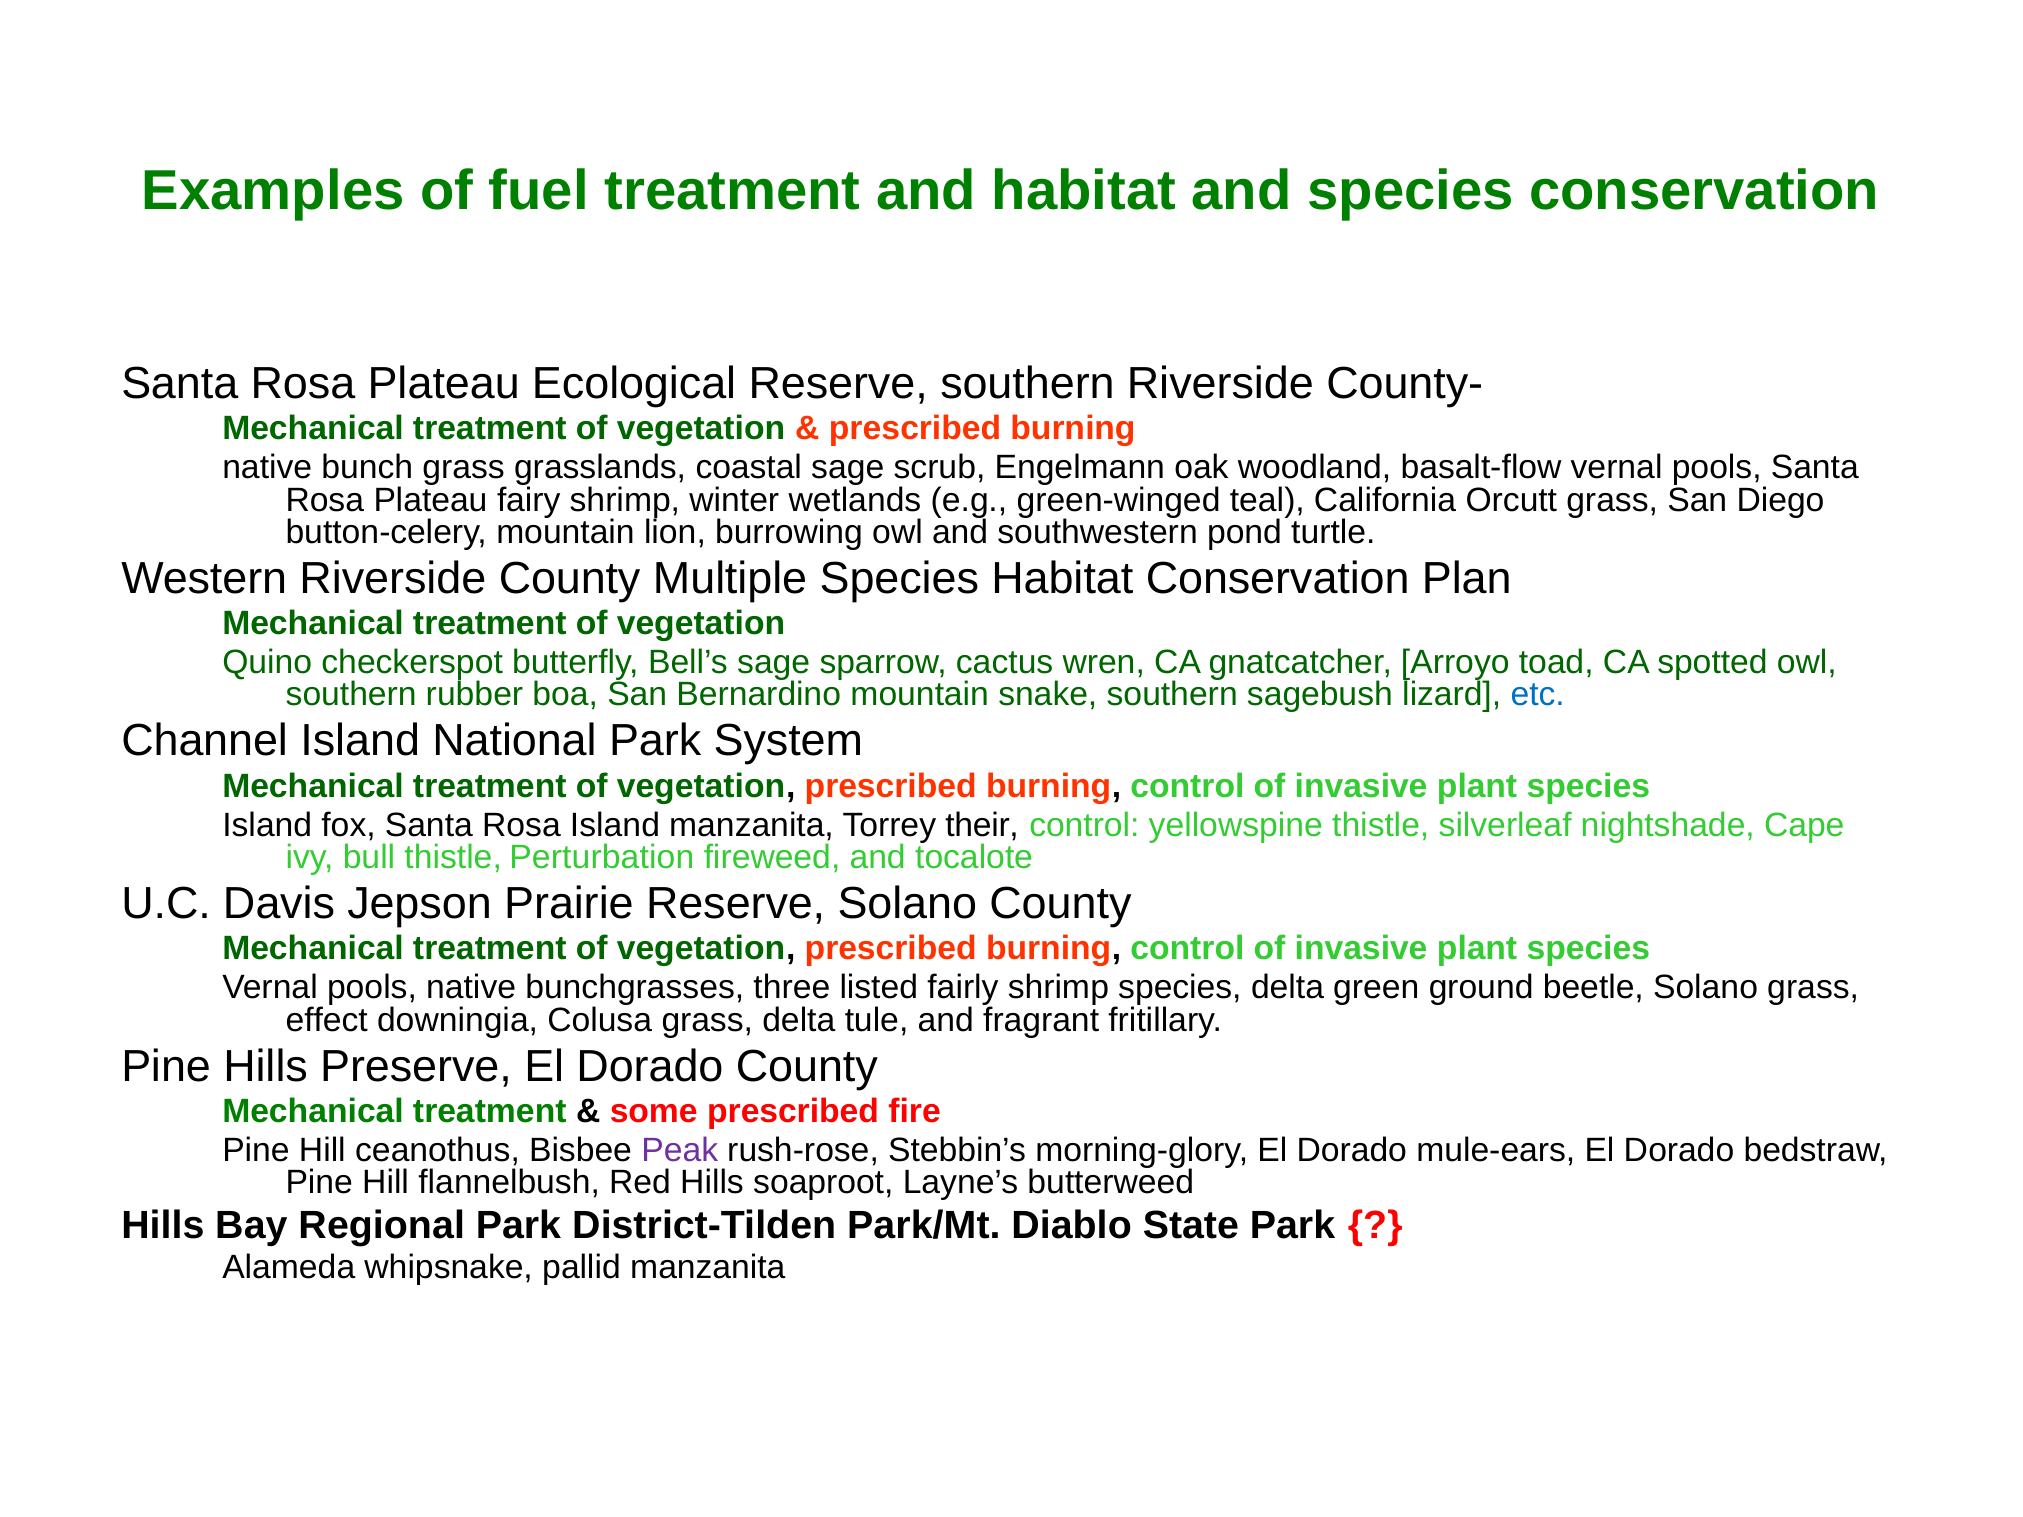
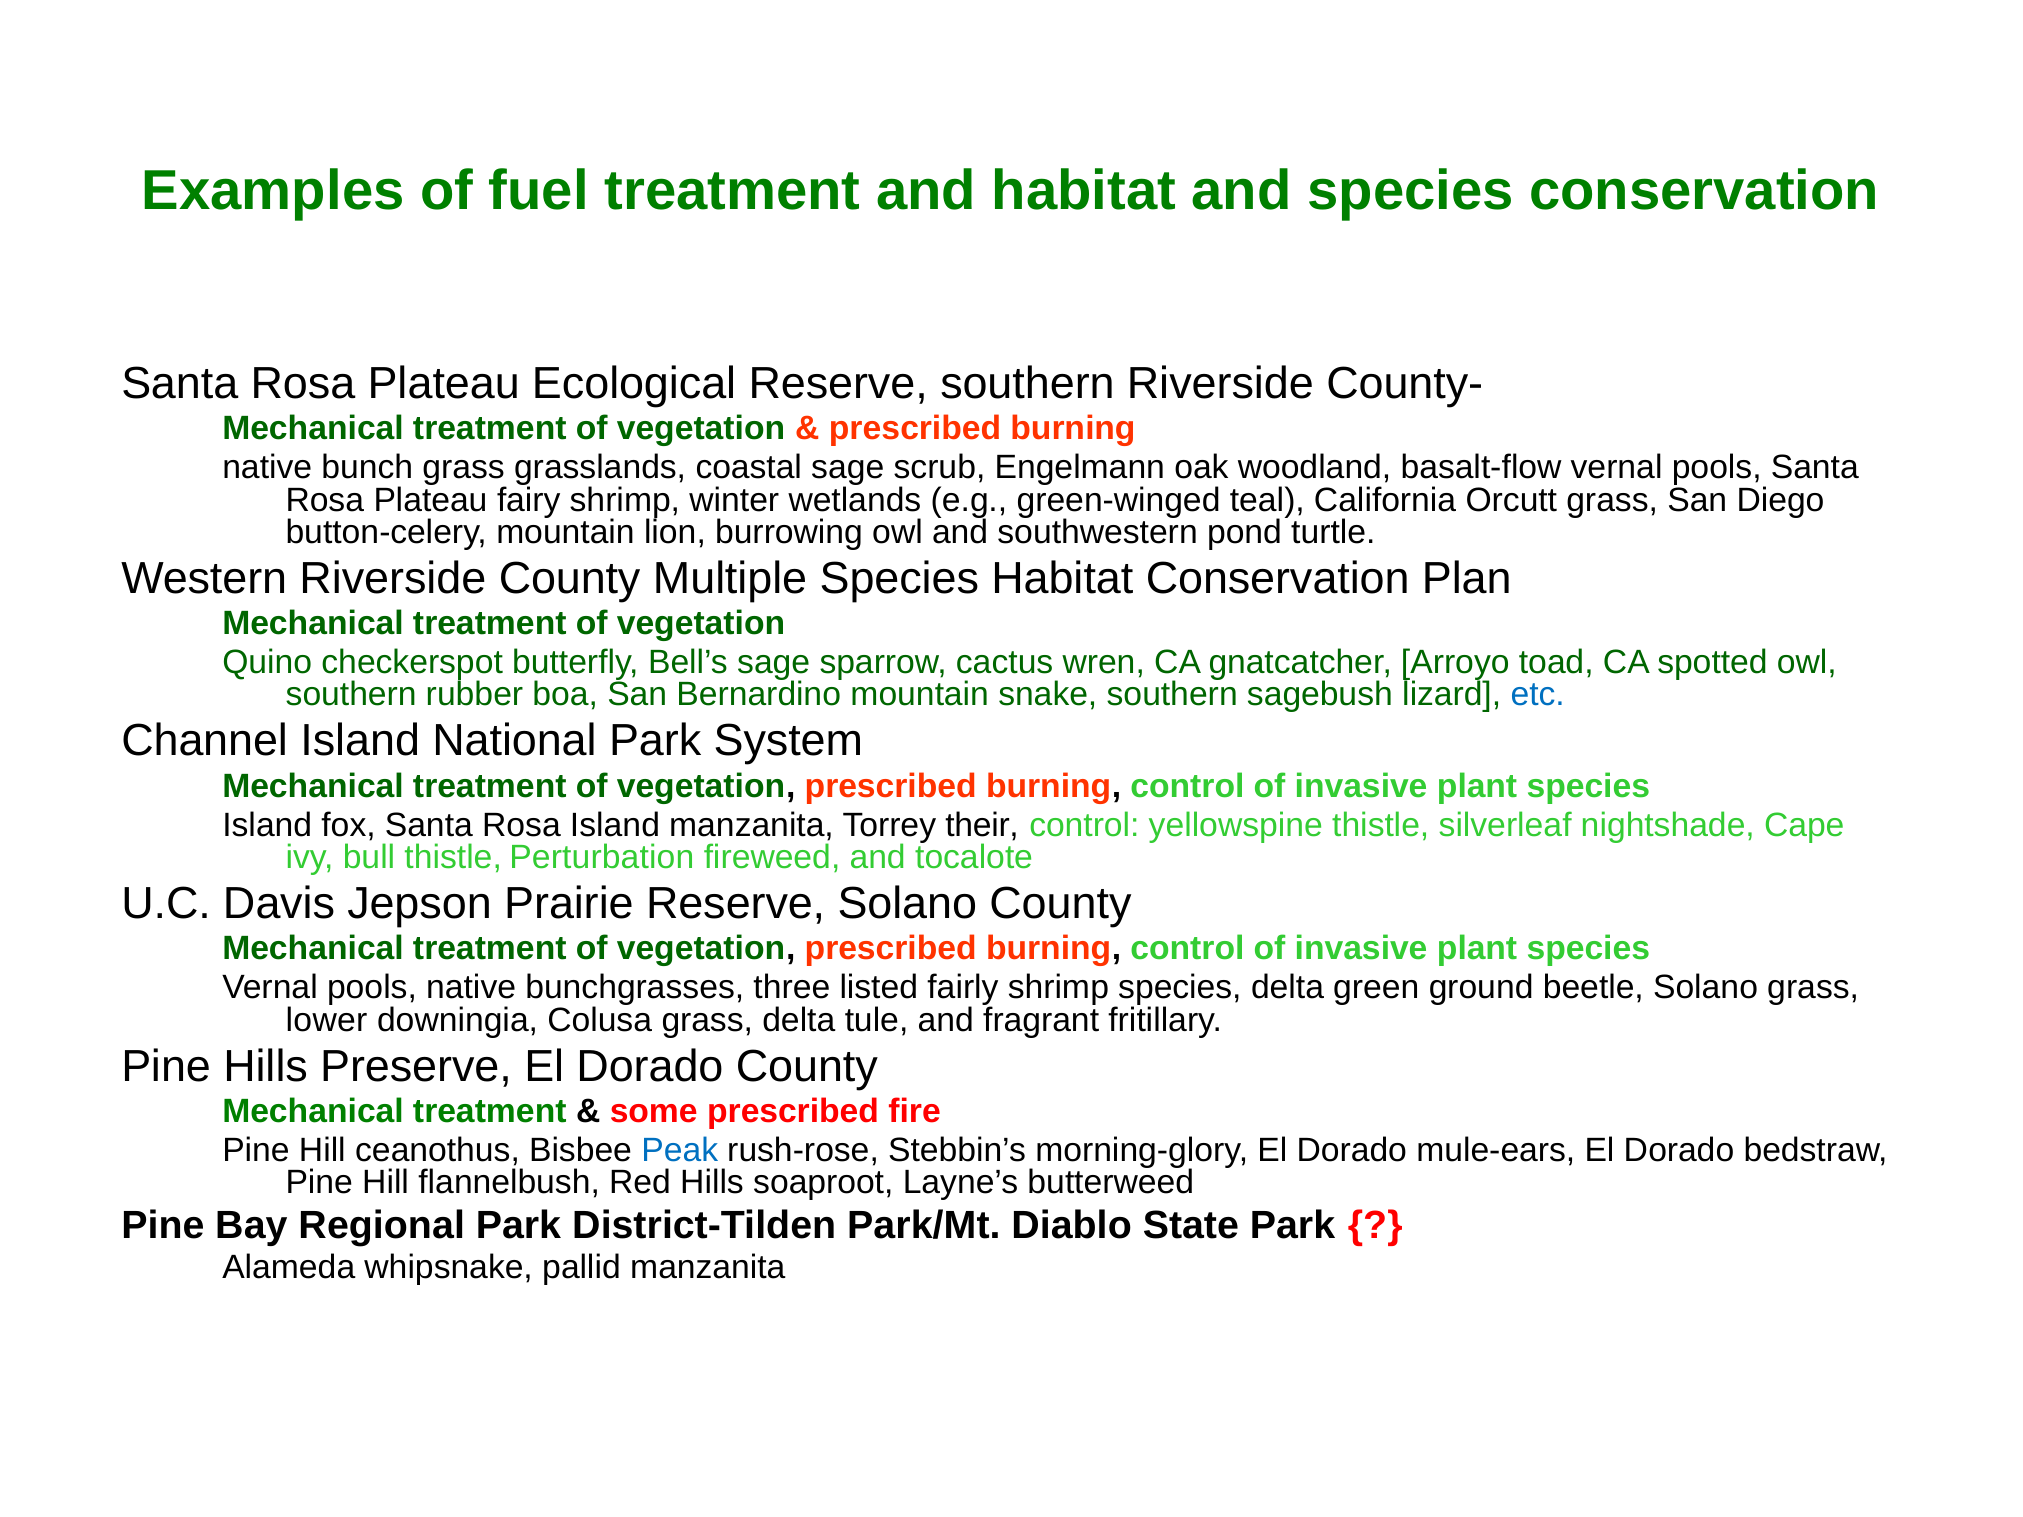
effect: effect -> lower
Peak colour: purple -> blue
Hills at (163, 1226): Hills -> Pine
